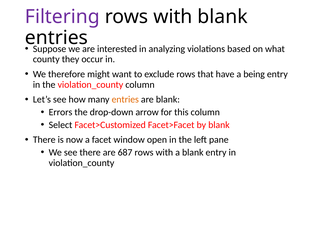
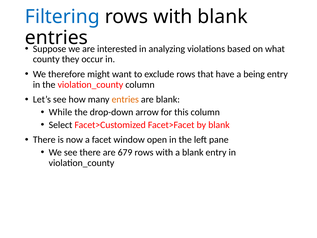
Filtering colour: purple -> blue
Errors: Errors -> While
687: 687 -> 679
